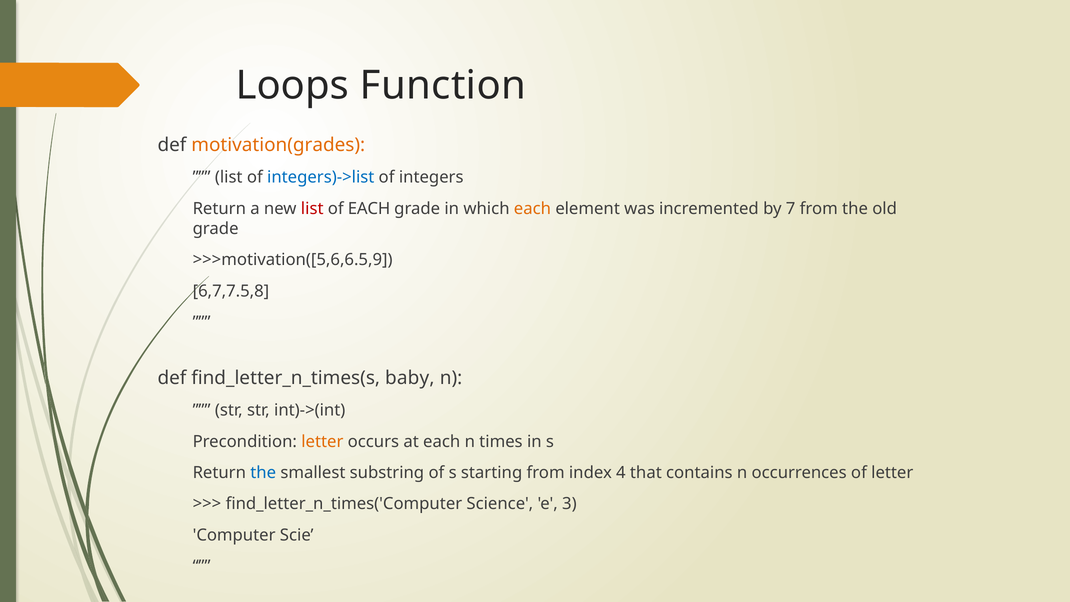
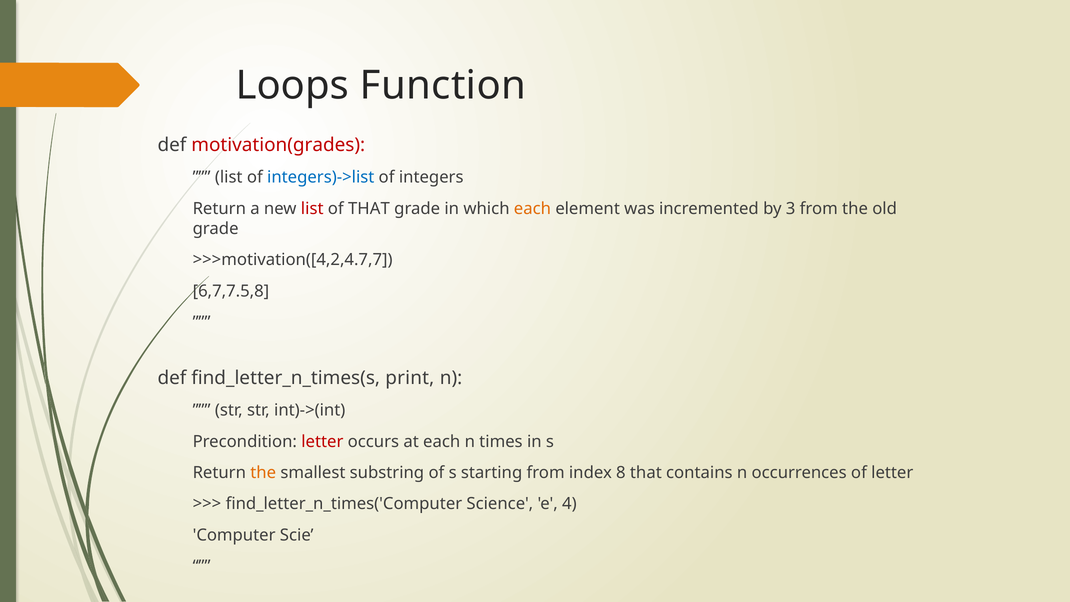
motivation(grades colour: orange -> red
of EACH: EACH -> THAT
7: 7 -> 3
>>>motivation([5,6,6.5,9: >>>motivation([5,6,6.5,9 -> >>>motivation([4,2,4.7,7
baby: baby -> print
letter at (322, 441) colour: orange -> red
the at (263, 473) colour: blue -> orange
4: 4 -> 8
3: 3 -> 4
